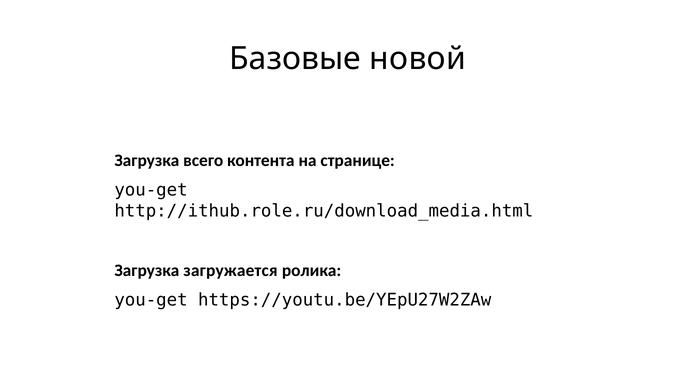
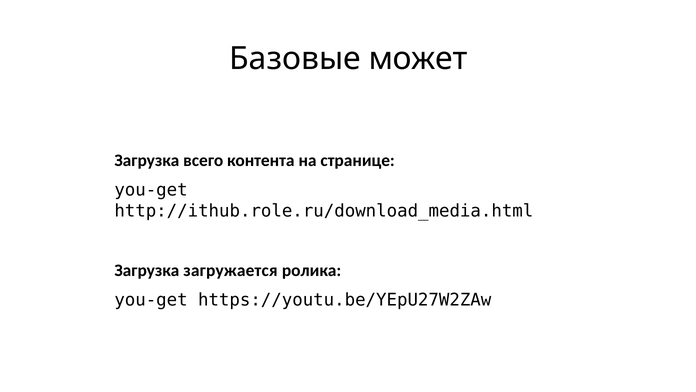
новой: новой -> может
